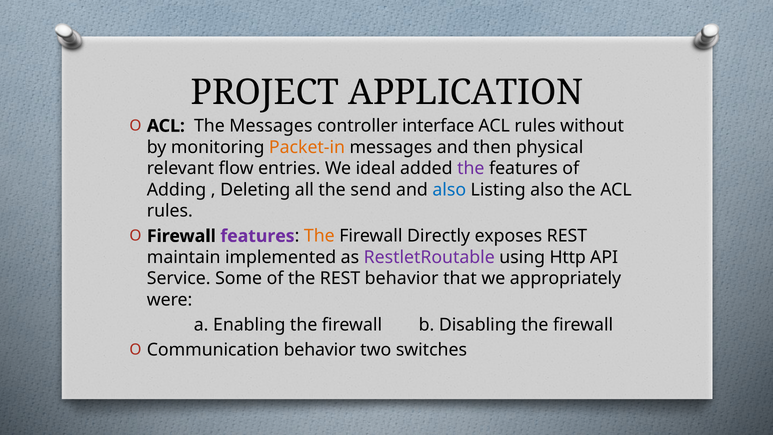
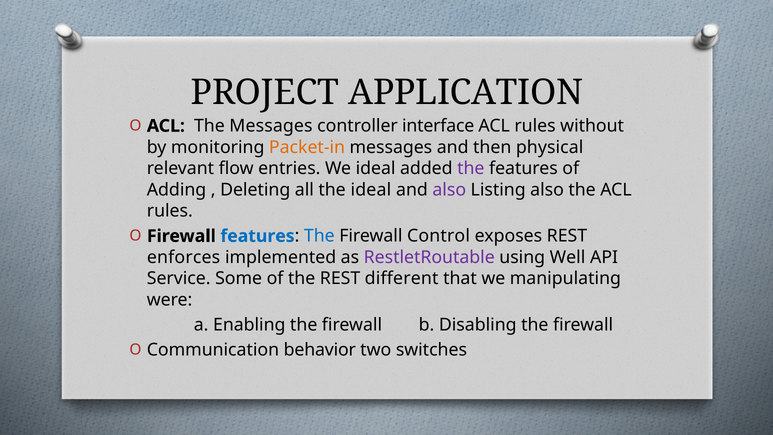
the send: send -> ideal
also at (449, 190) colour: blue -> purple
features at (257, 236) colour: purple -> blue
The at (319, 236) colour: orange -> blue
Directly: Directly -> Control
maintain: maintain -> enforces
Http: Http -> Well
REST behavior: behavior -> different
appropriately: appropriately -> manipulating
